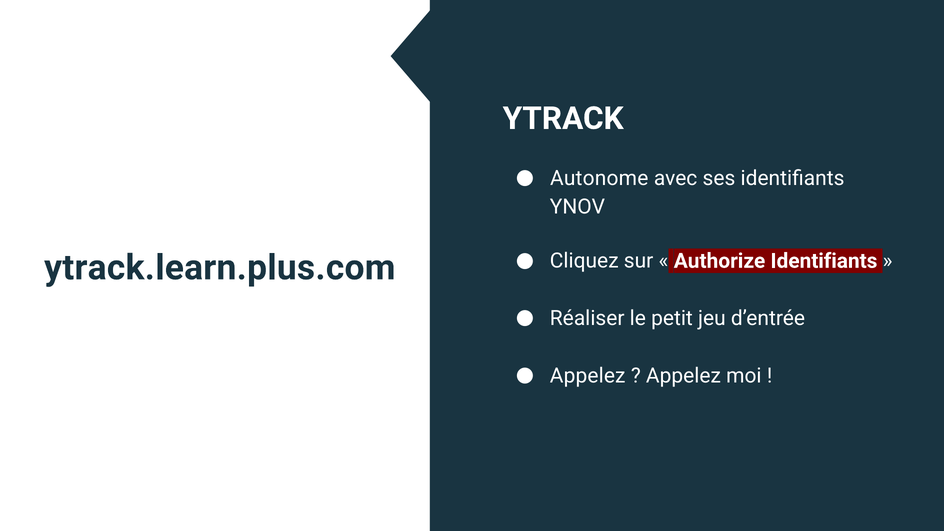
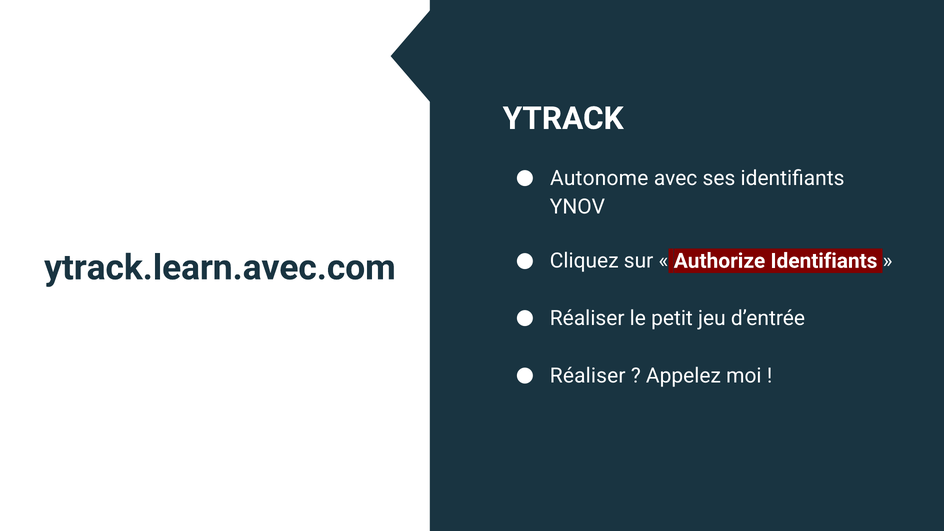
ytrack.learn.plus.com: ytrack.learn.plus.com -> ytrack.learn.avec.com
Appelez at (588, 376): Appelez -> Réaliser
